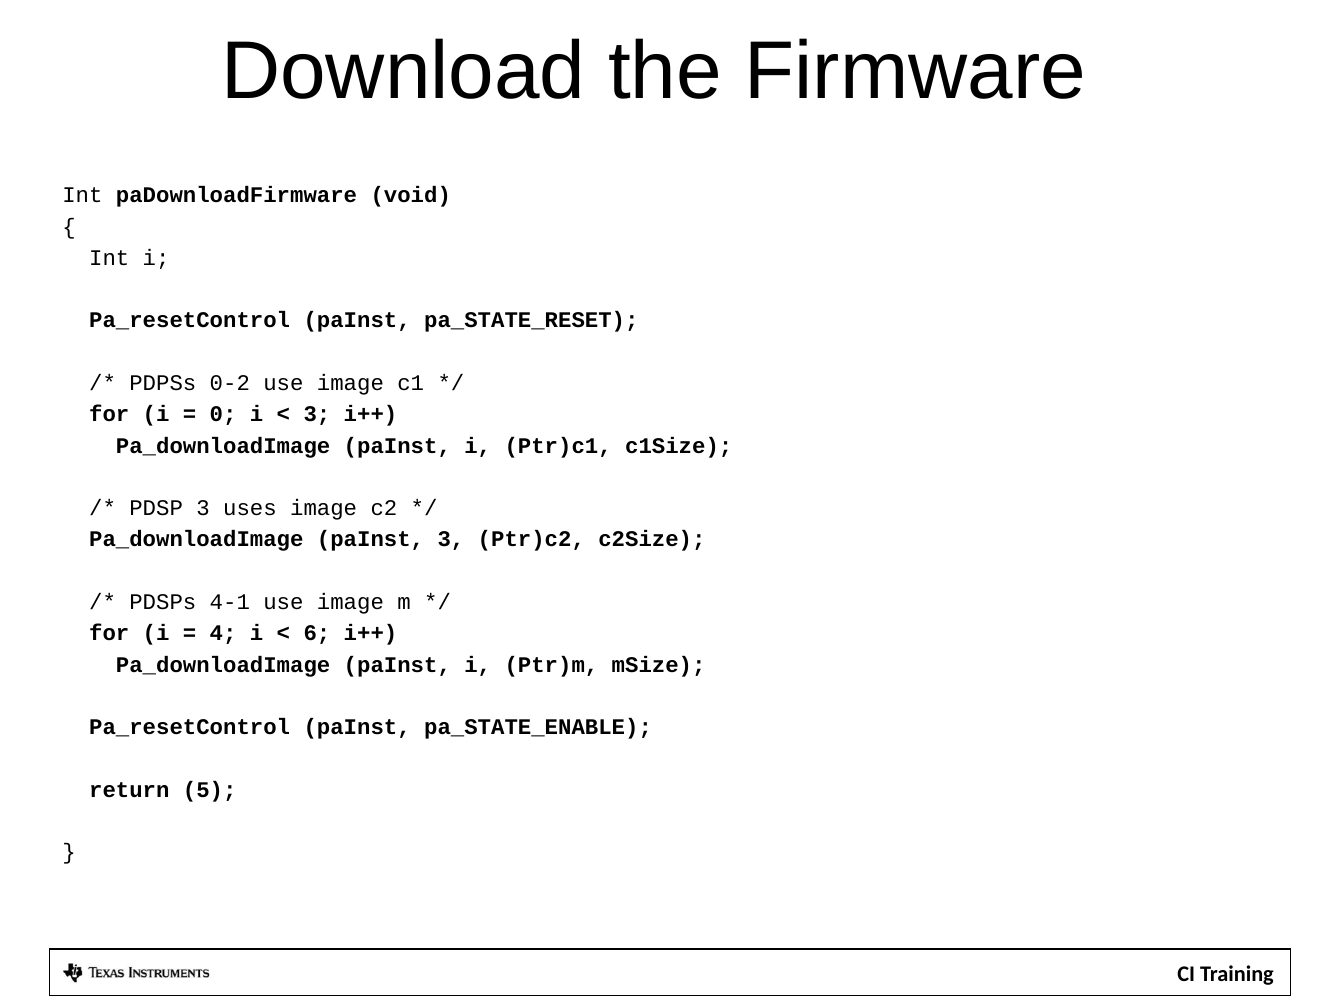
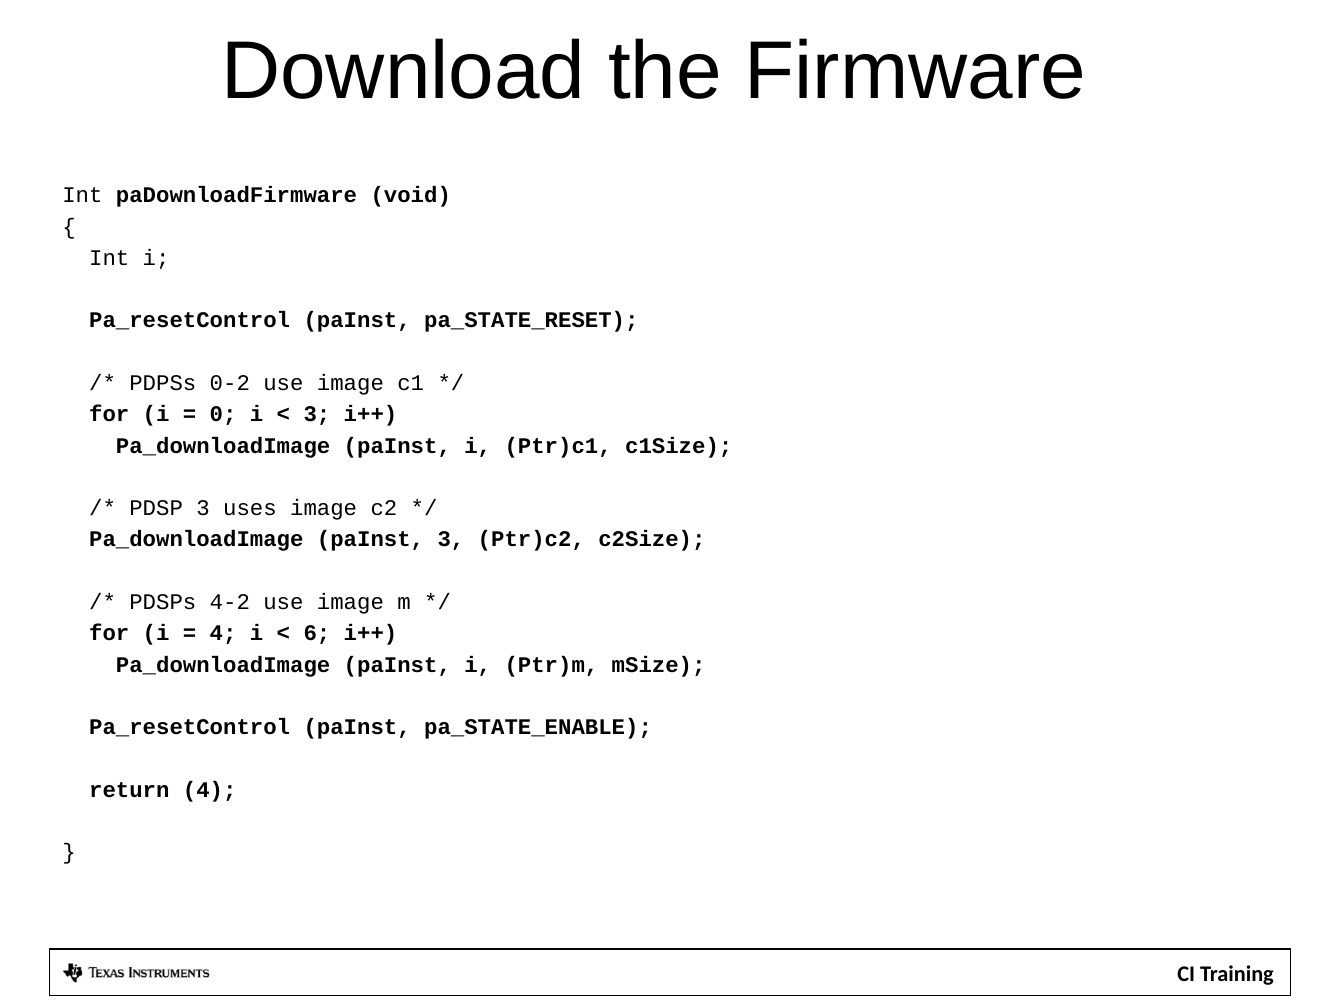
4-1: 4-1 -> 4-2
return 5: 5 -> 4
